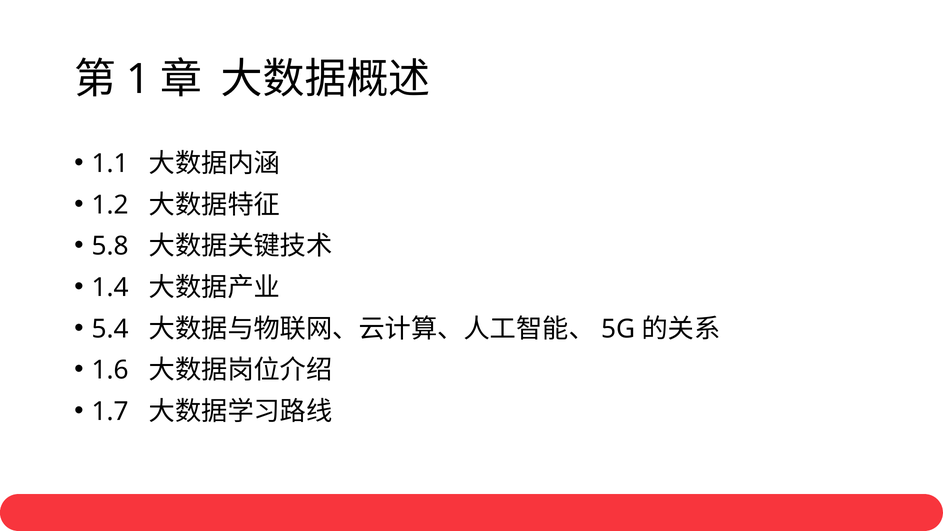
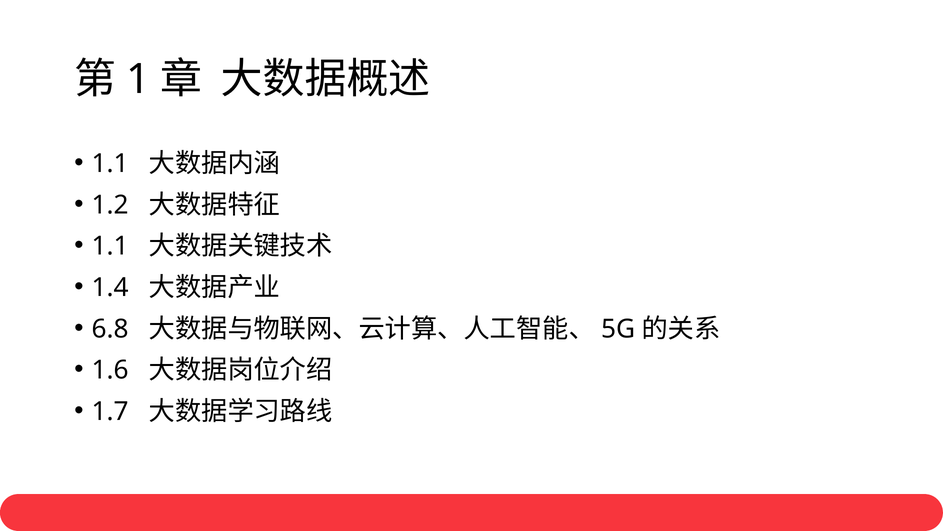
5.8 at (110, 246): 5.8 -> 1.1
5.4: 5.4 -> 6.8
